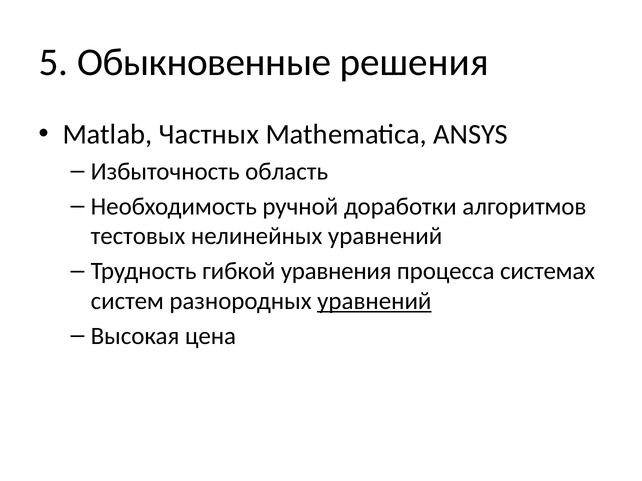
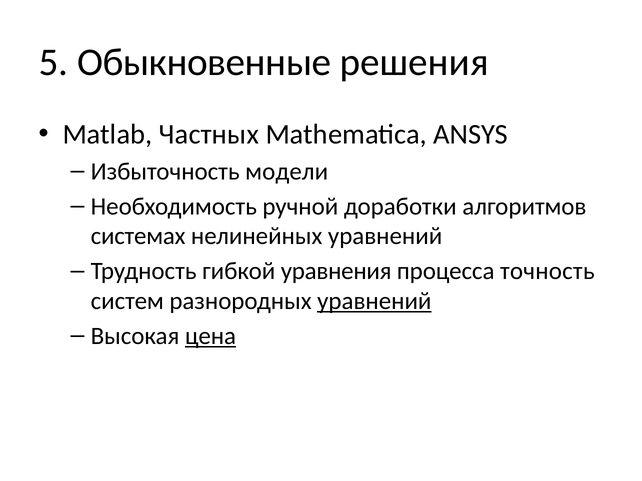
область: область -> модели
тестовых: тестовых -> системах
системах: системах -> точность
цена underline: none -> present
